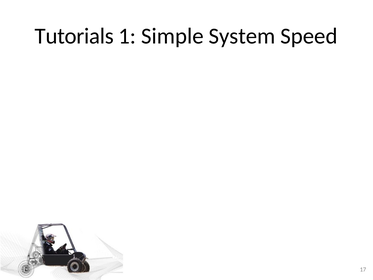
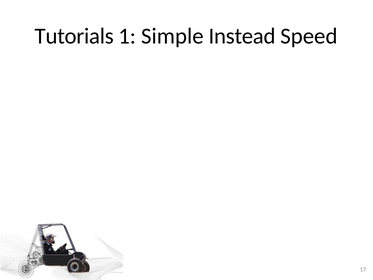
System: System -> Instead
